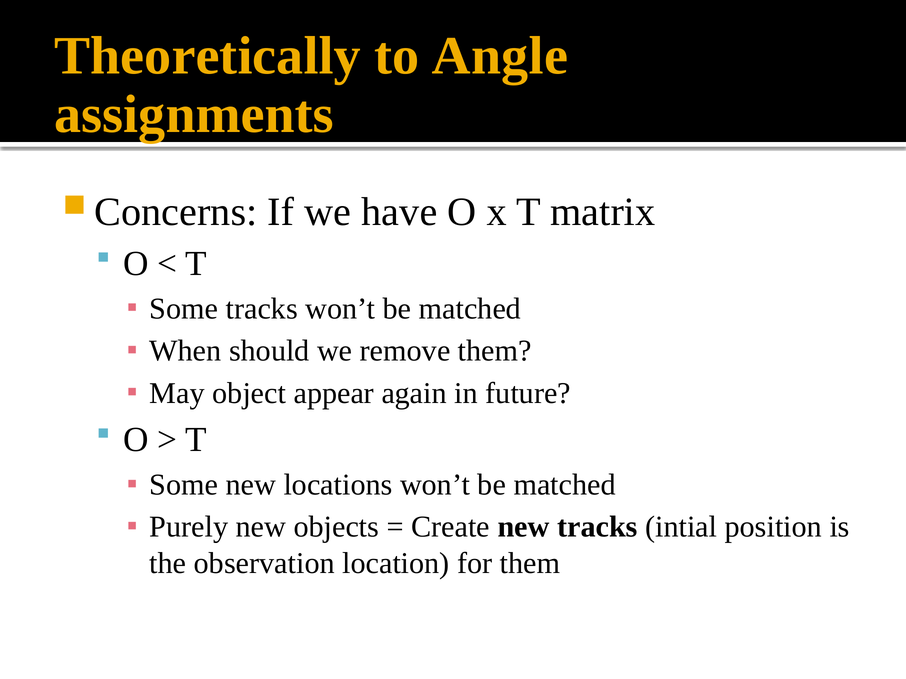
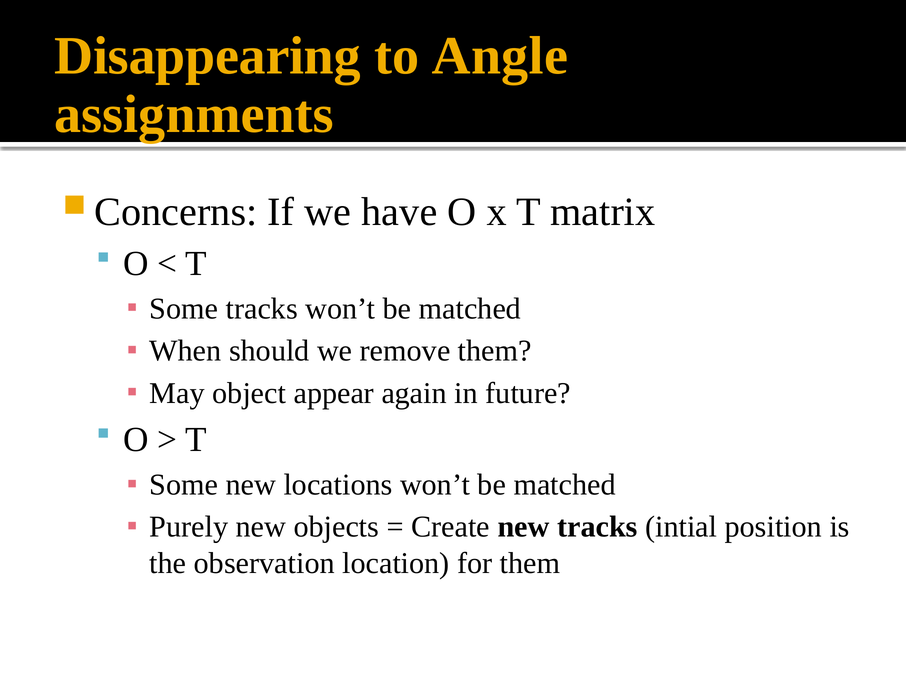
Theoretically: Theoretically -> Disappearing
